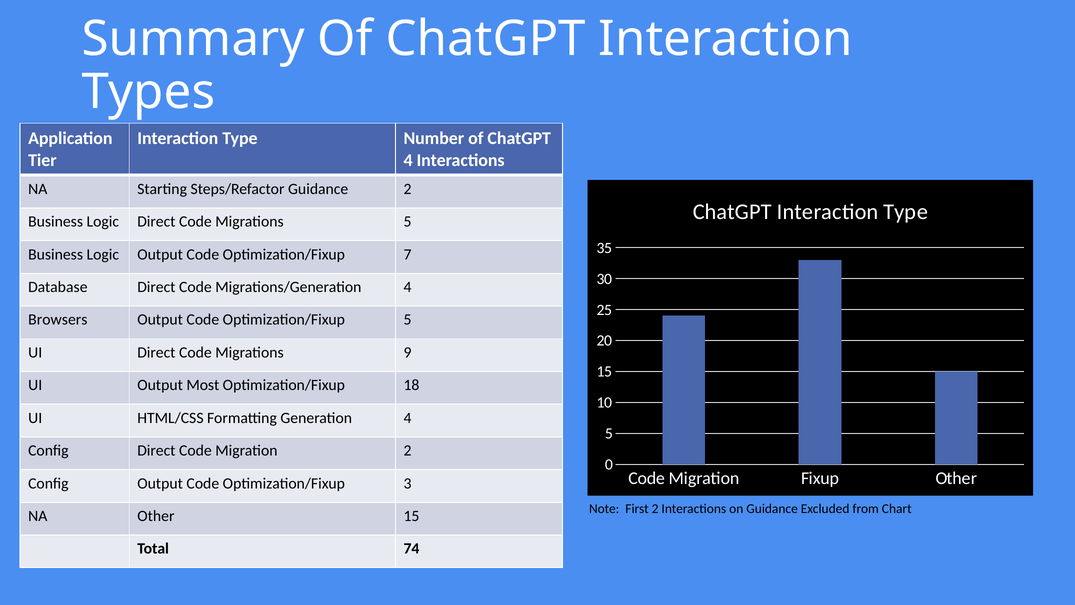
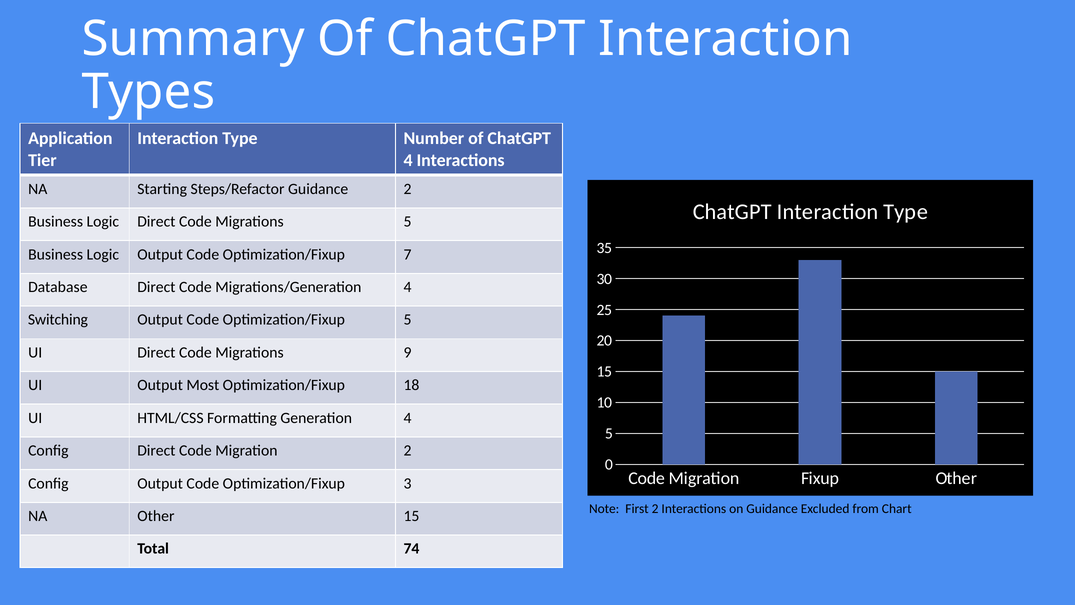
Browsers: Browsers -> Switching
